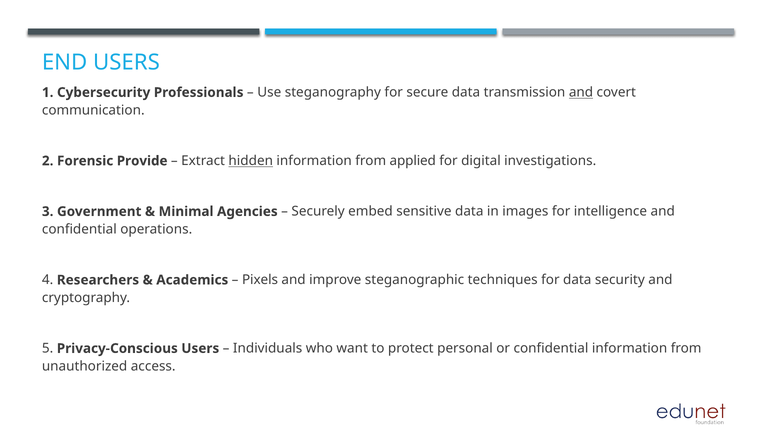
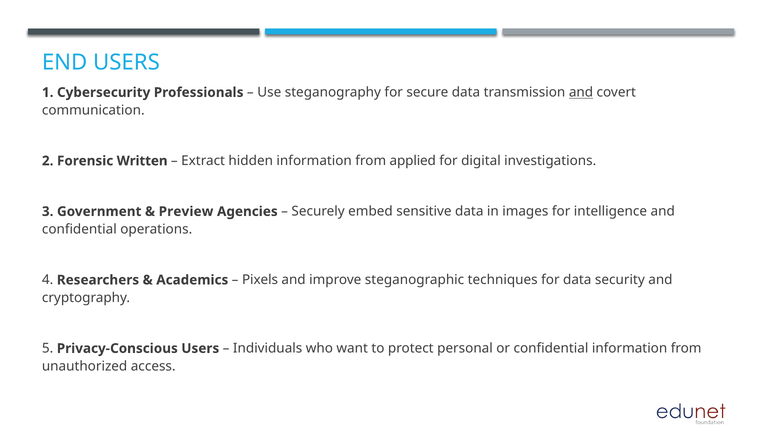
Provide: Provide -> Written
hidden underline: present -> none
Minimal: Minimal -> Preview
